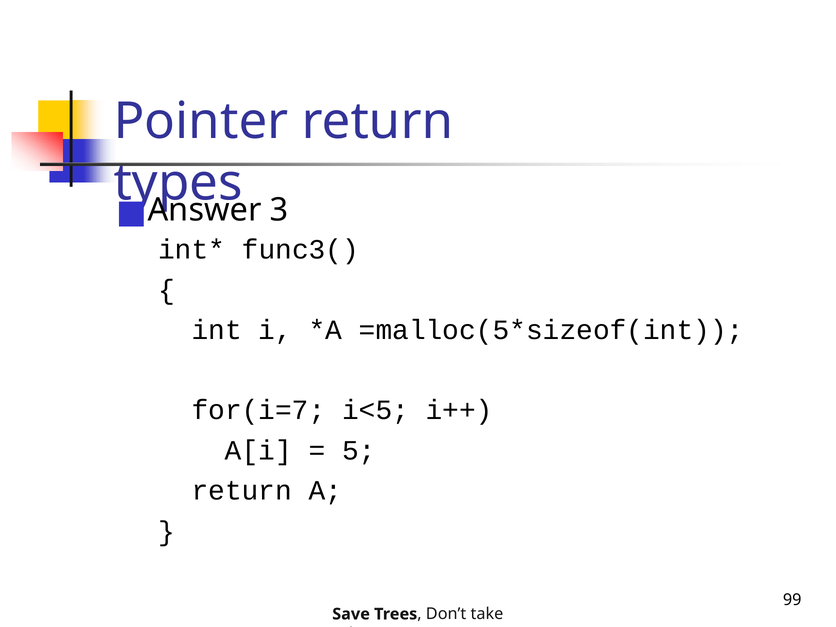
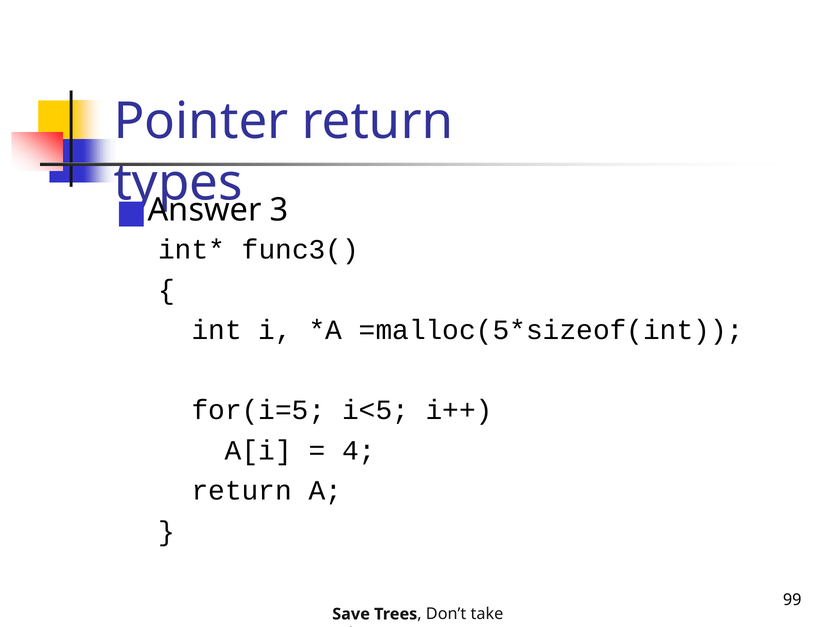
for(i=7: for(i=7 -> for(i=5
5: 5 -> 4
